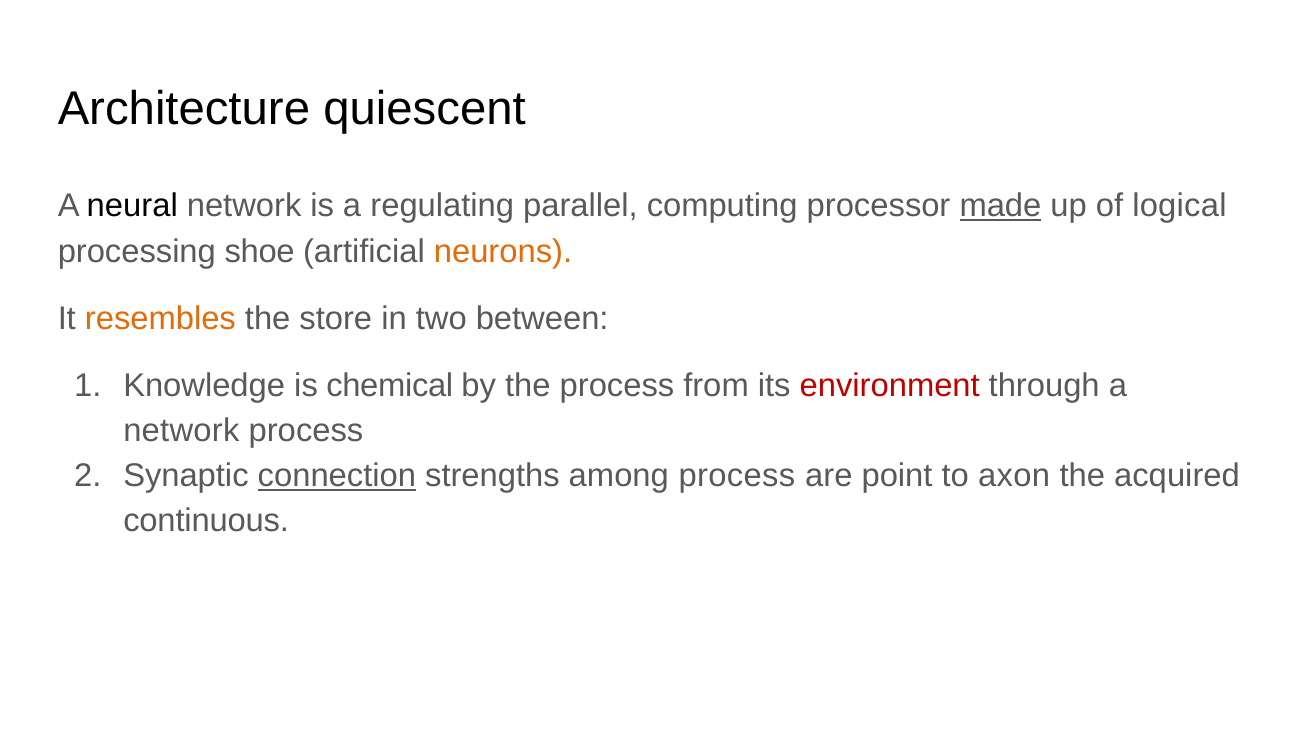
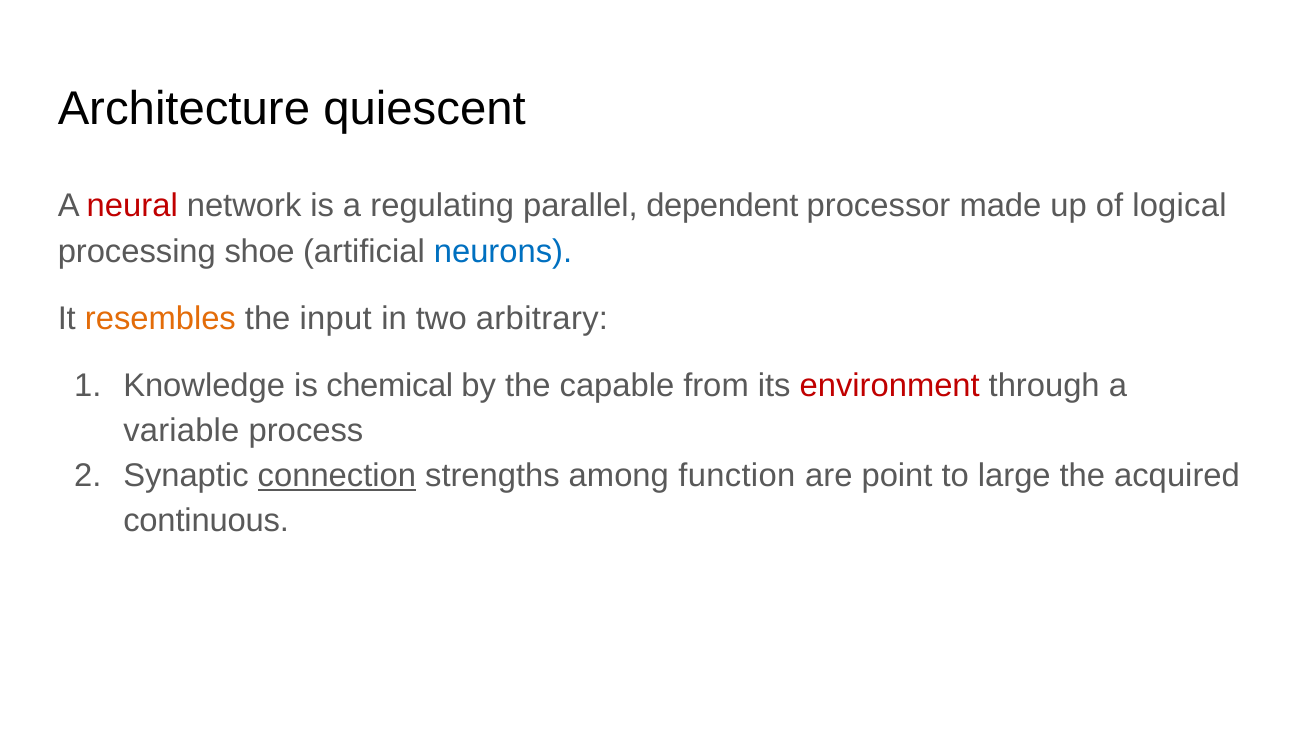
neural colour: black -> red
computing: computing -> dependent
made underline: present -> none
neurons colour: orange -> blue
store: store -> input
between: between -> arbitrary
the process: process -> capable
network at (181, 430): network -> variable
among process: process -> function
axon: axon -> large
